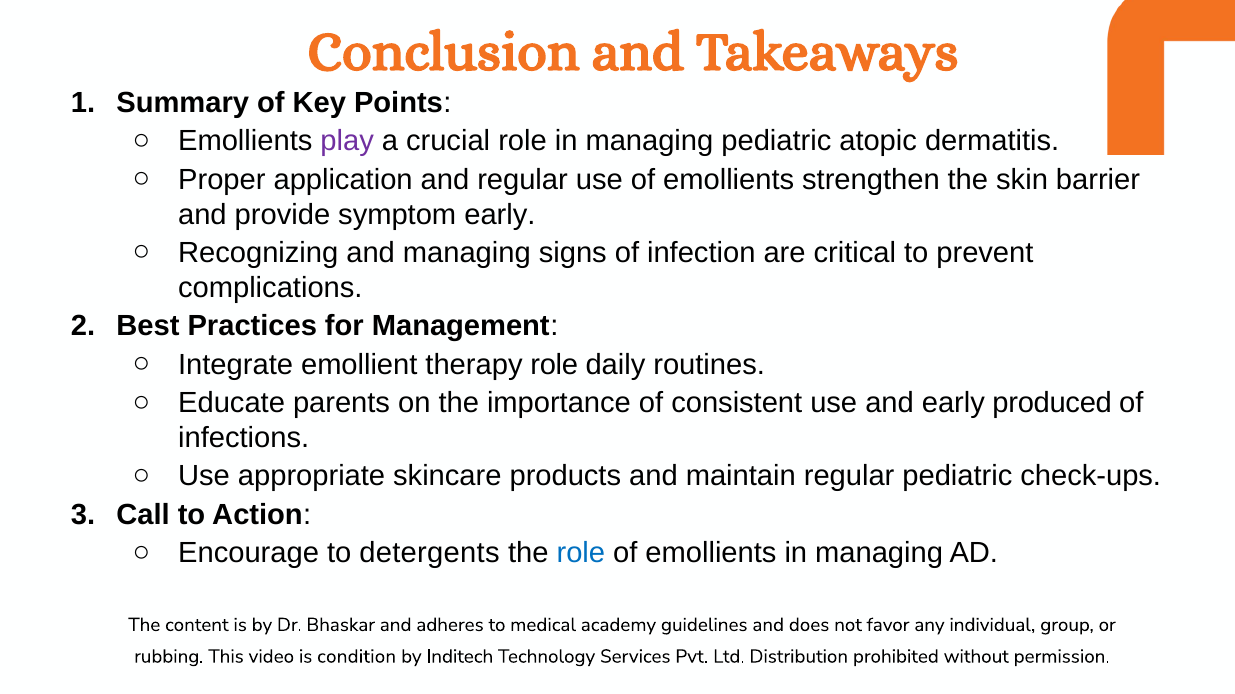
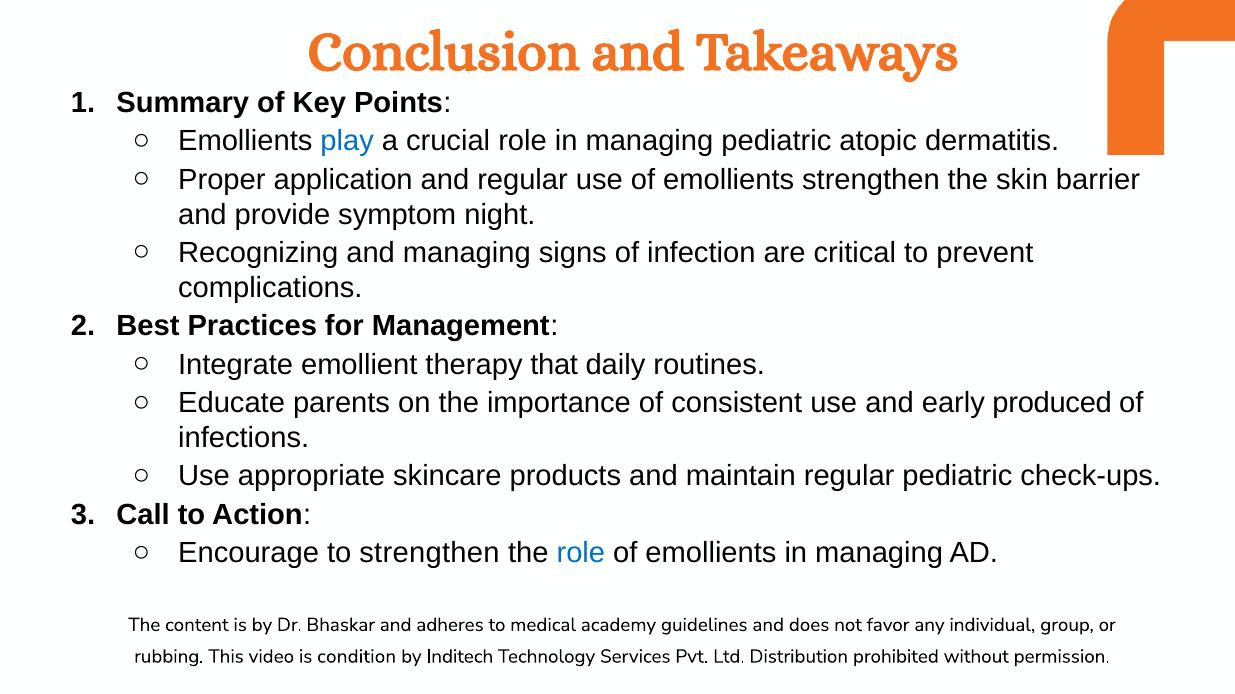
play colour: purple -> blue
symptom early: early -> night
therapy role: role -> that
to detergents: detergents -> strengthen
